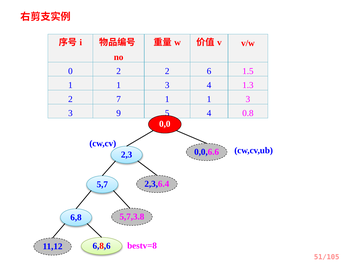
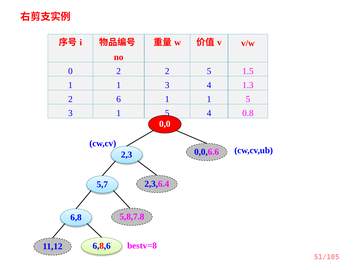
2 6: 6 -> 5
7: 7 -> 6
3 at (248, 99): 3 -> 5
3 9: 9 -> 1
5,7,3.8: 5,7,3.8 -> 5,8,7.8
